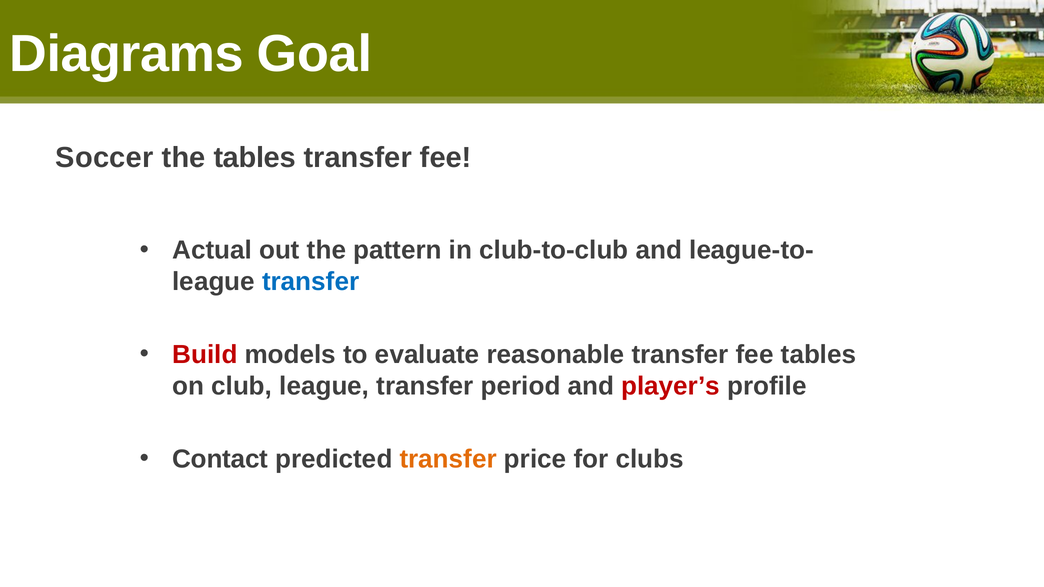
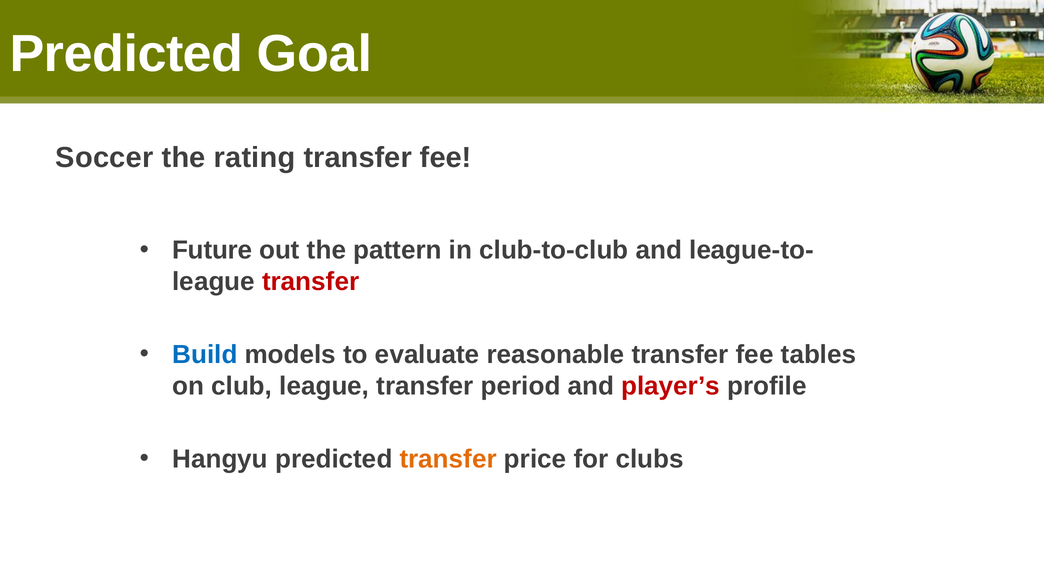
Diagrams at (126, 54): Diagrams -> Predicted
the tables: tables -> rating
Actual: Actual -> Future
transfer at (311, 282) colour: blue -> red
Build colour: red -> blue
Contact: Contact -> Hangyu
